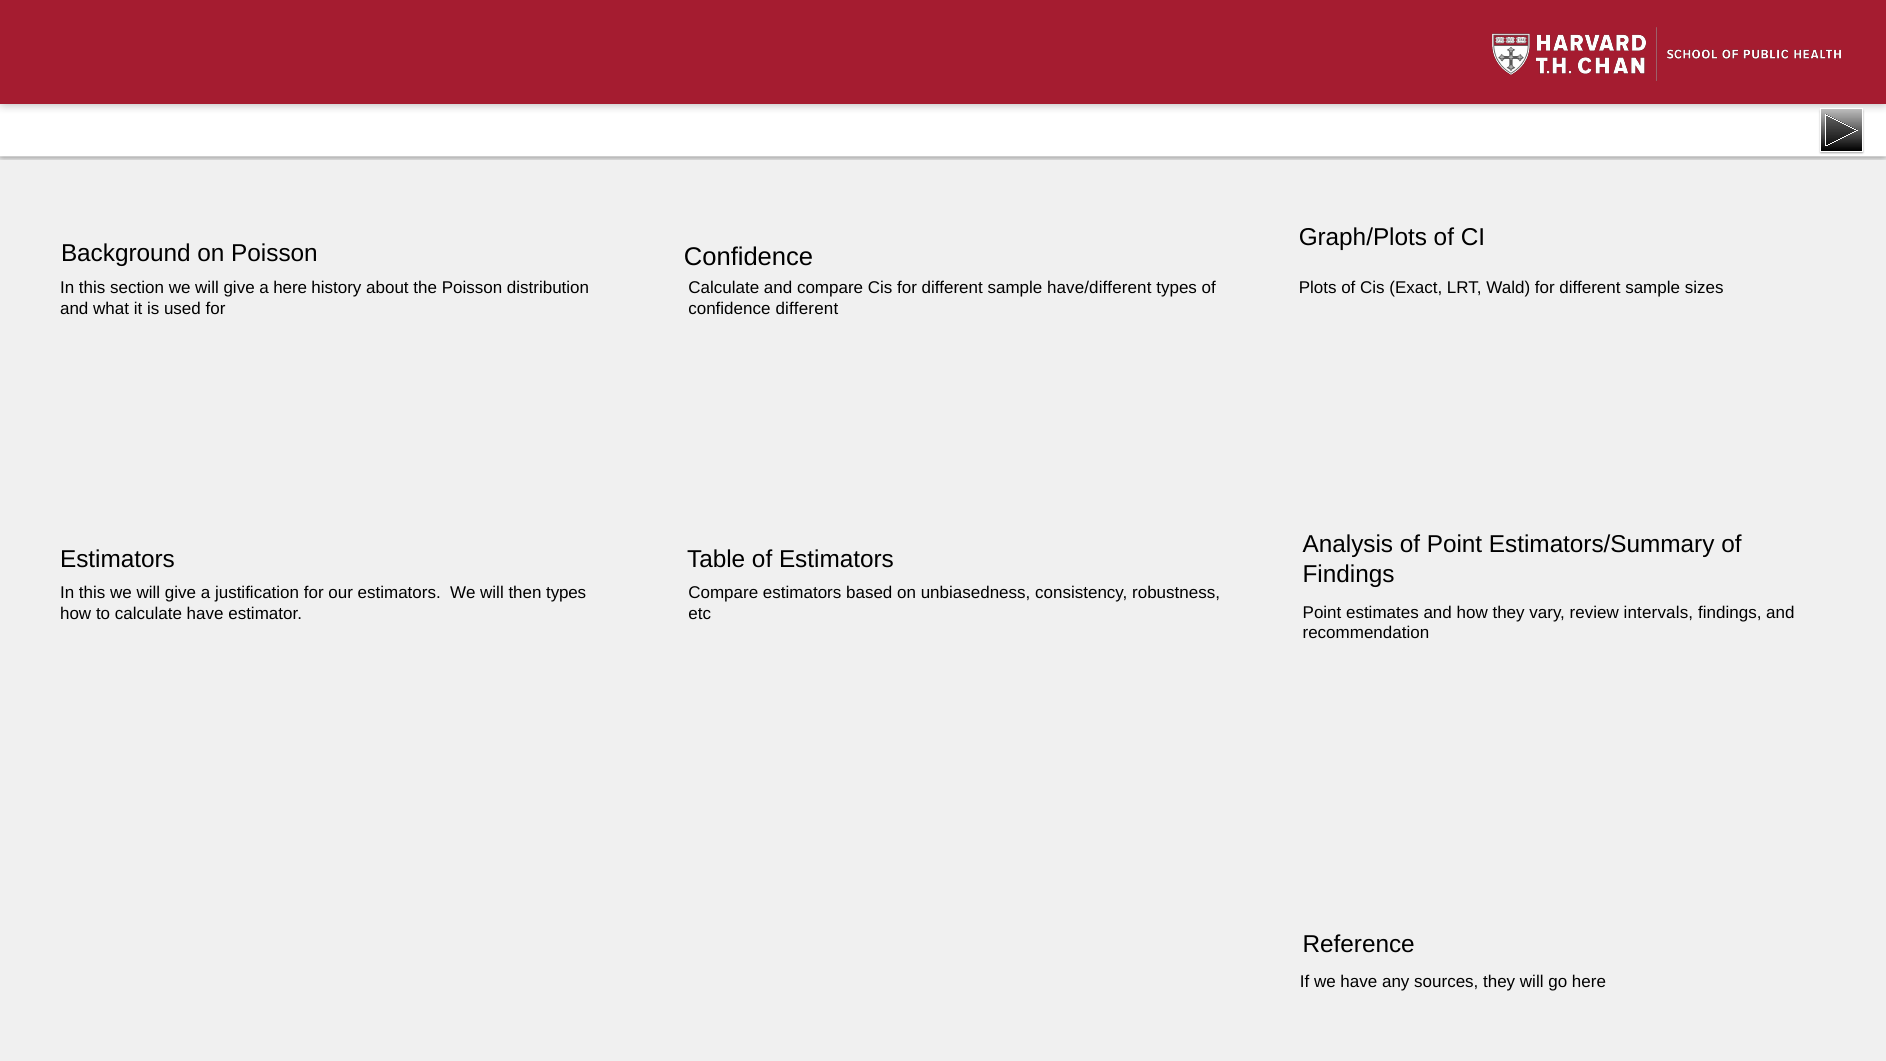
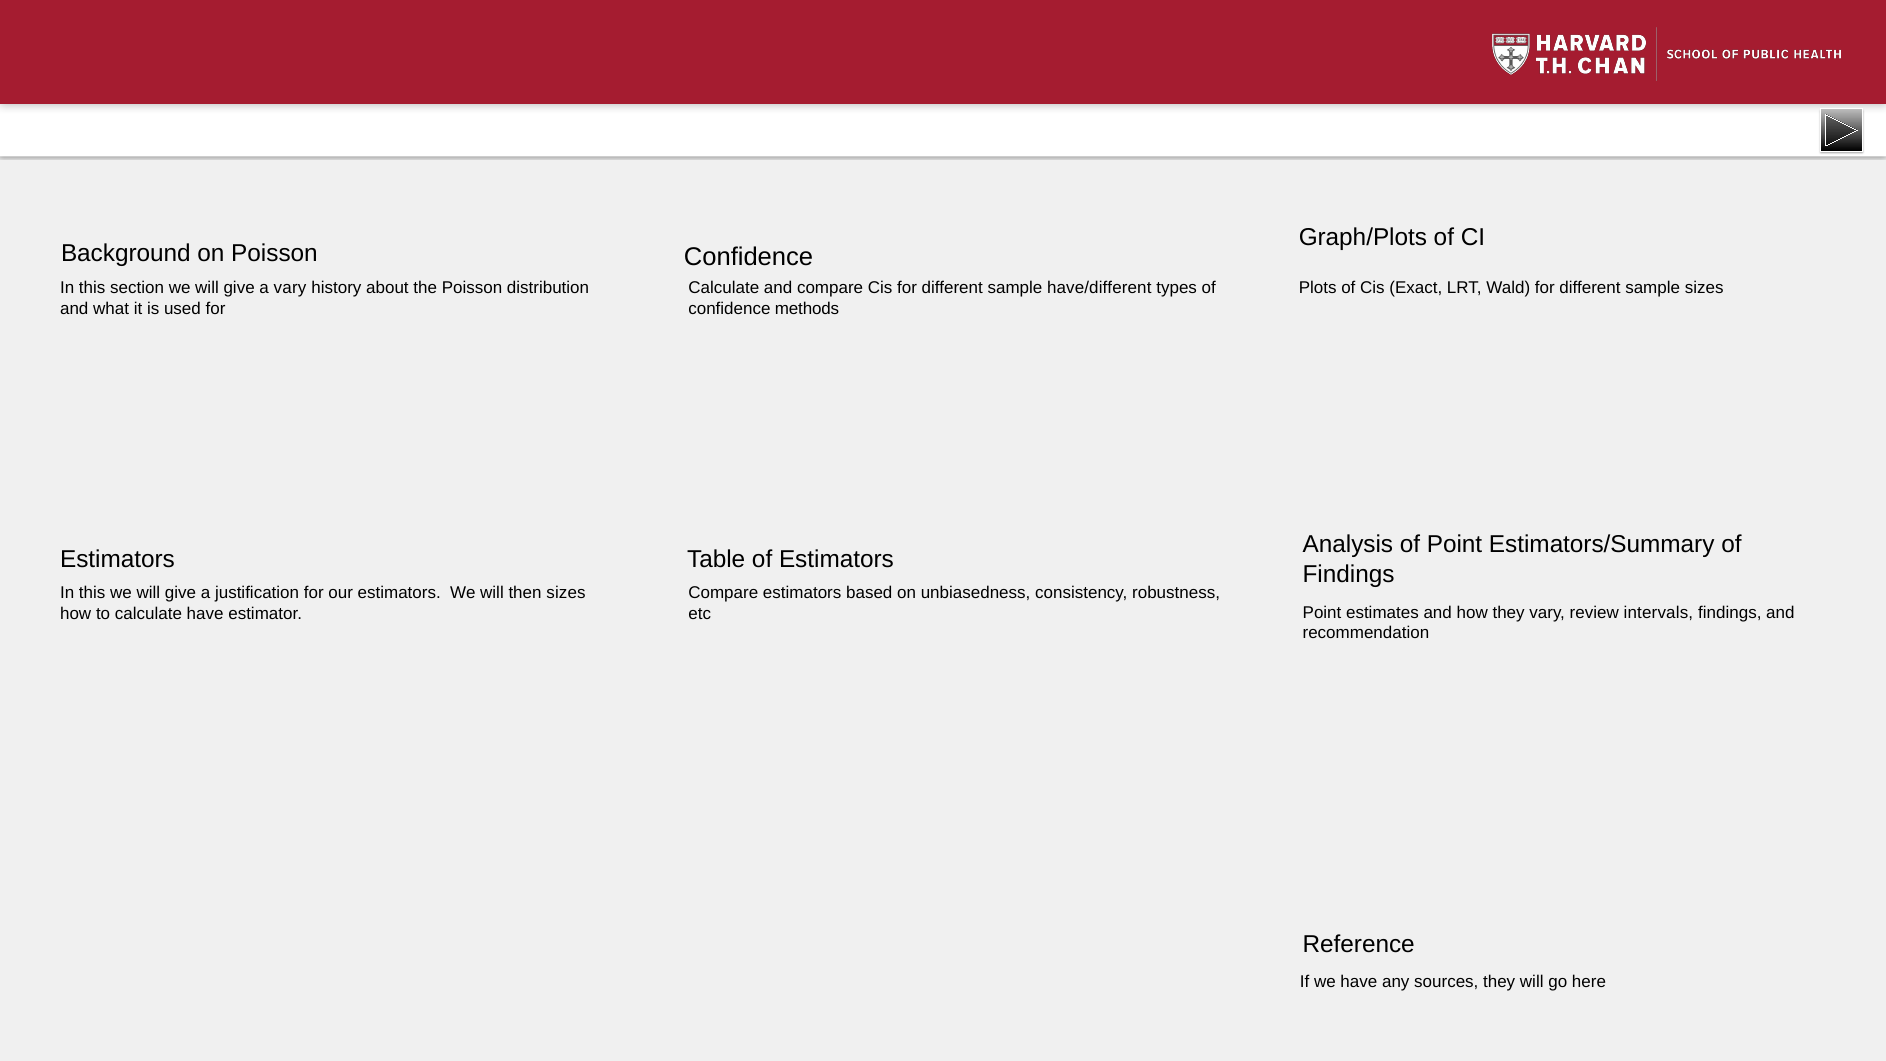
a here: here -> vary
confidence different: different -> methods
then types: types -> sizes
